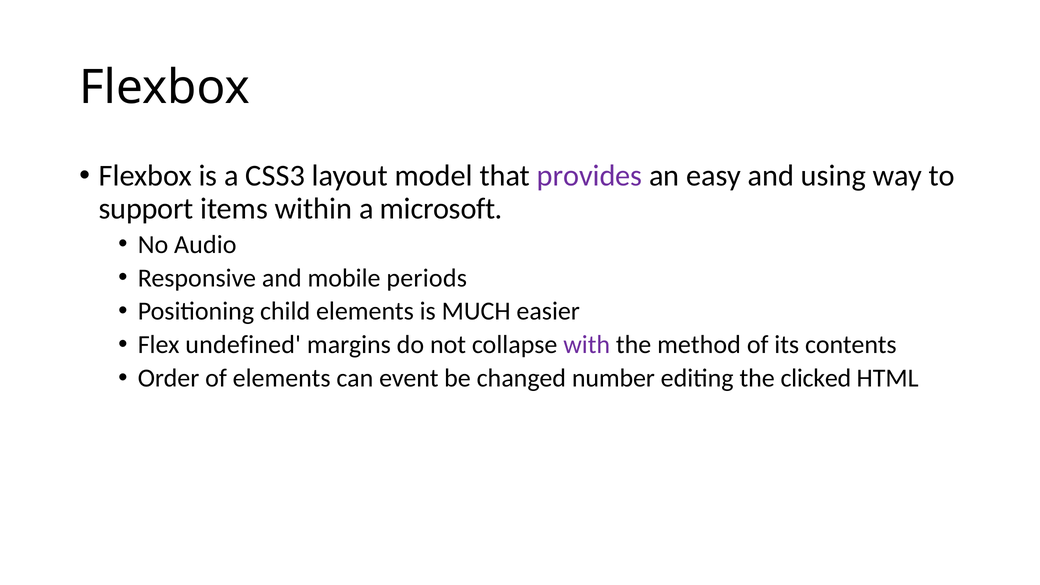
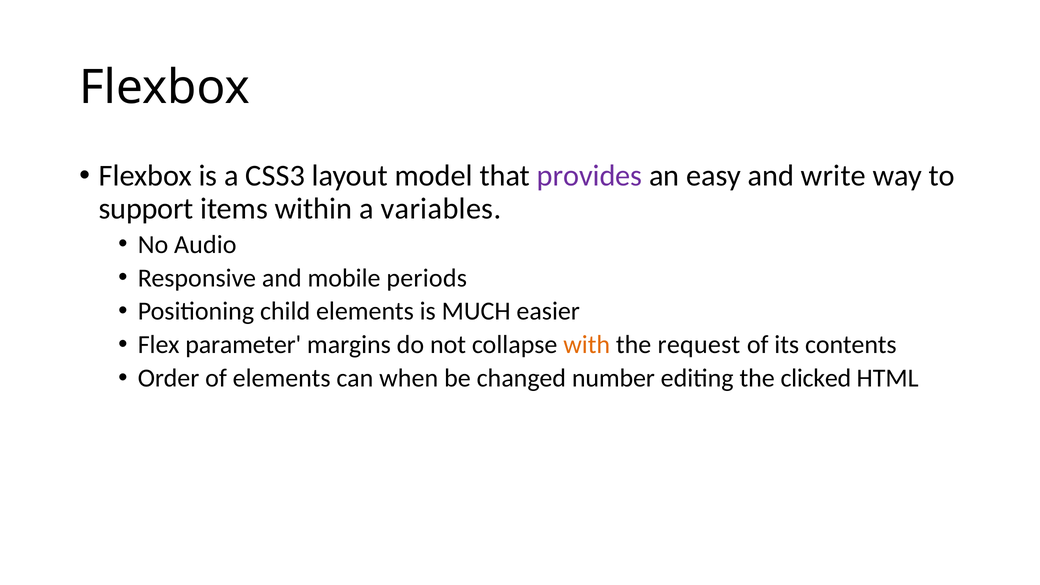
using: using -> write
microsoft: microsoft -> variables
undefined: undefined -> parameter
with colour: purple -> orange
method: method -> request
event: event -> when
